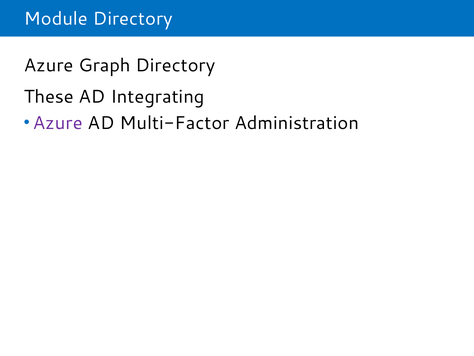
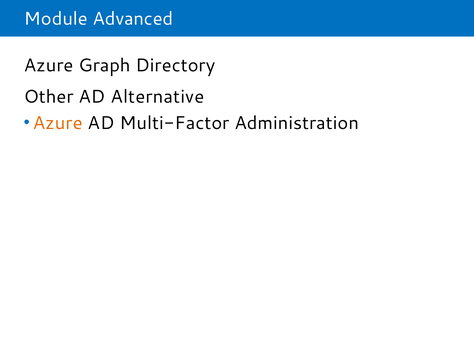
Module Directory: Directory -> Advanced
These: These -> Other
Integrating: Integrating -> Alternative
Azure at (58, 123) colour: purple -> orange
